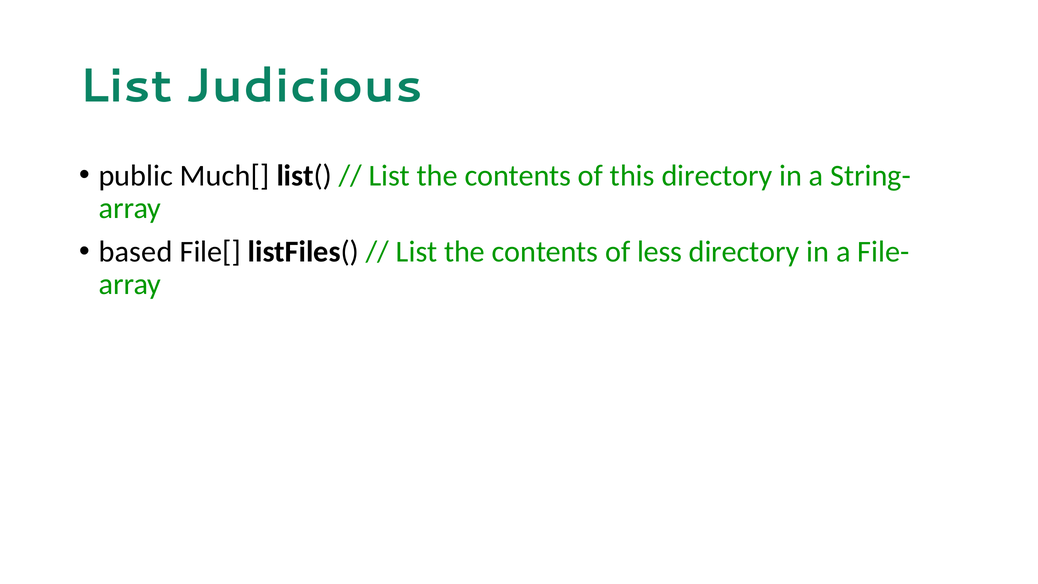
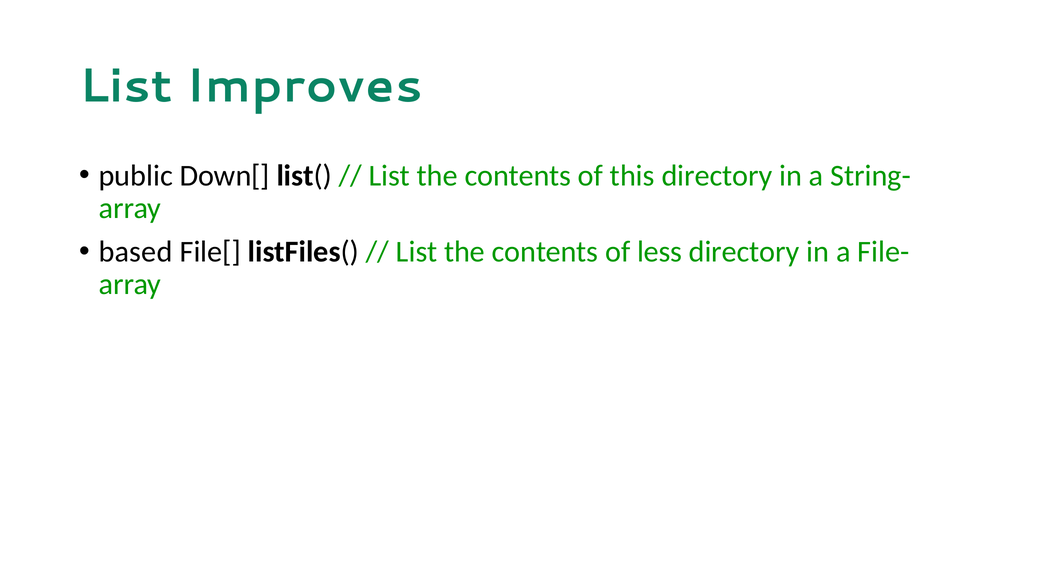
Judicious: Judicious -> Improves
Much[: Much[ -> Down[
